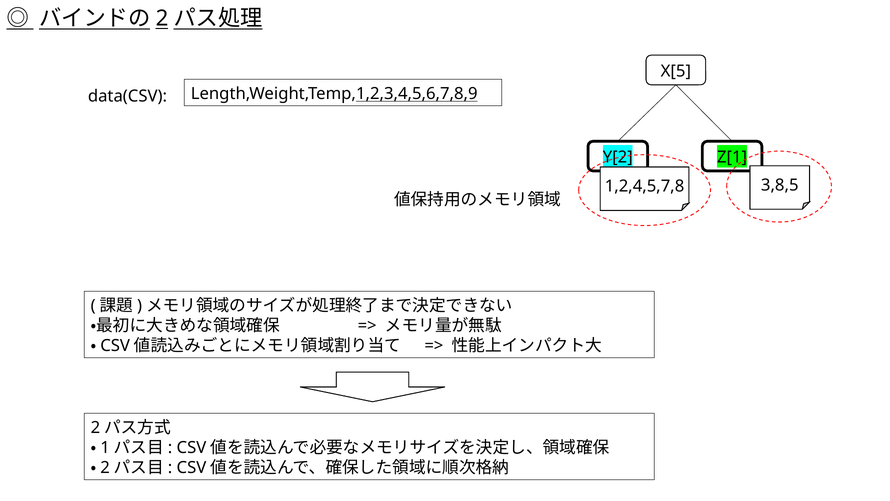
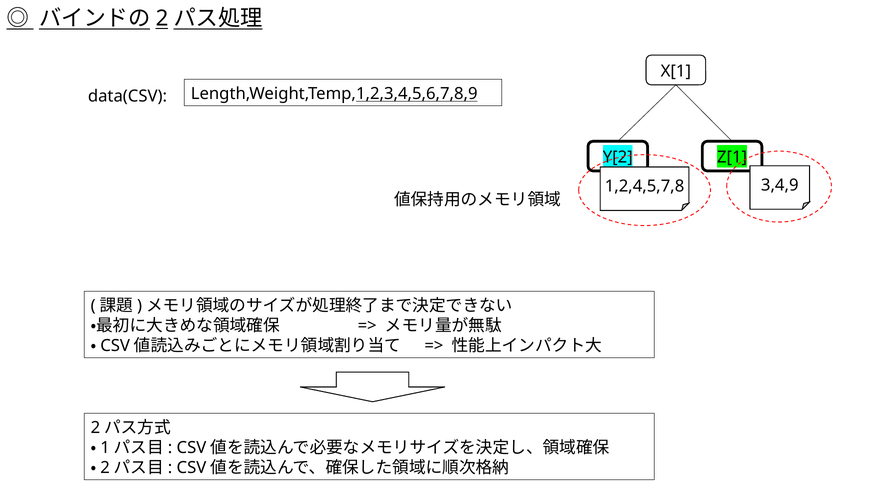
X[5: X[5 -> X[1
3,8,5: 3,8,5 -> 3,4,9
